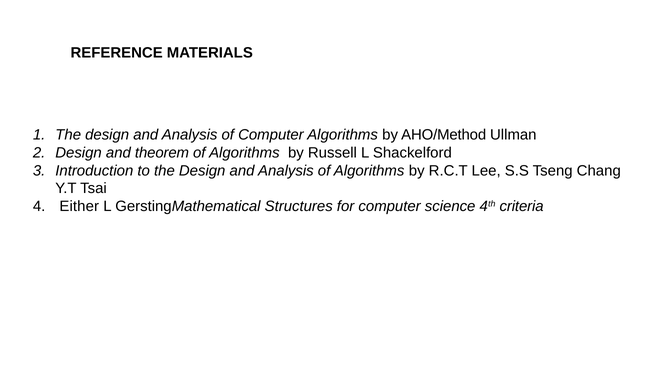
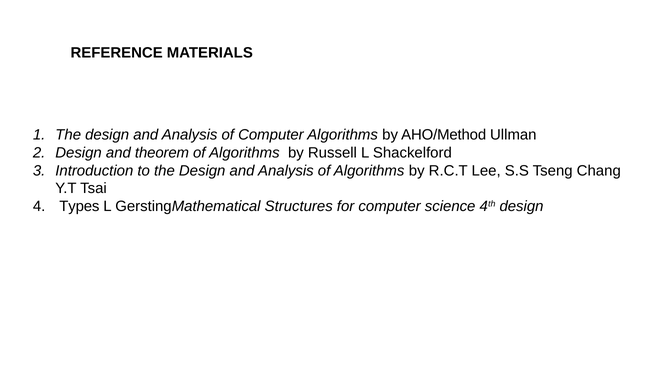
Either: Either -> Types
4th criteria: criteria -> design
